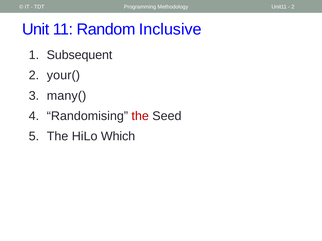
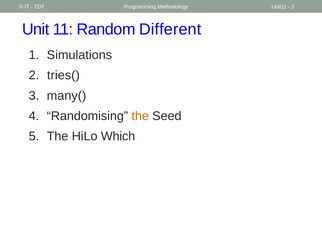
Inclusive: Inclusive -> Different
Subsequent: Subsequent -> Simulations
your(: your( -> tries(
the at (140, 116) colour: red -> orange
